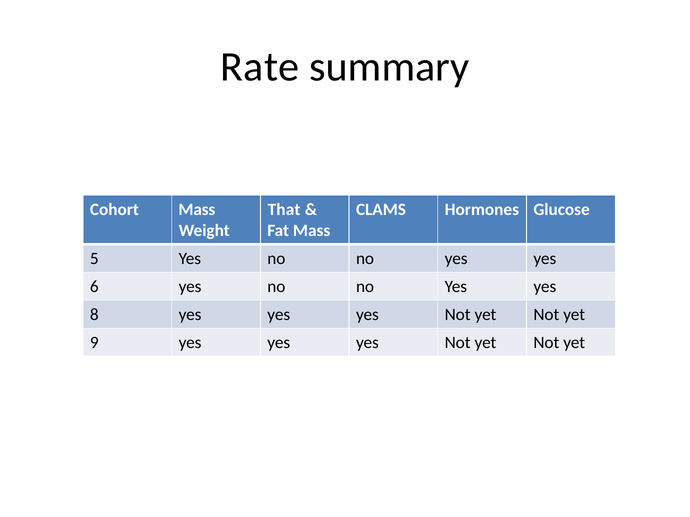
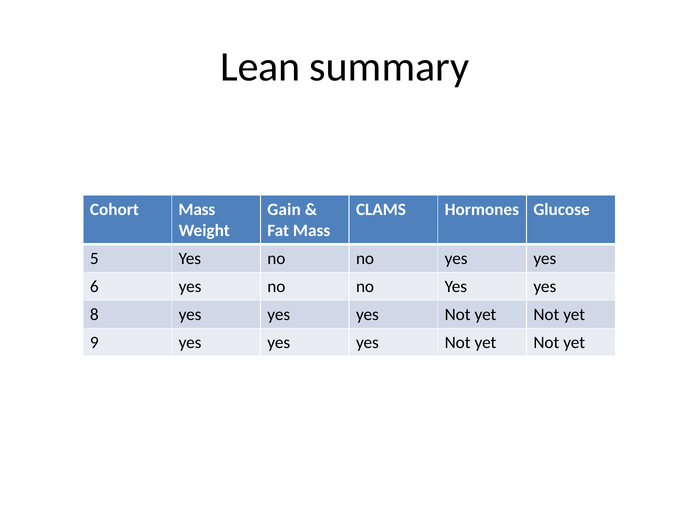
Rate: Rate -> Lean
That: That -> Gain
